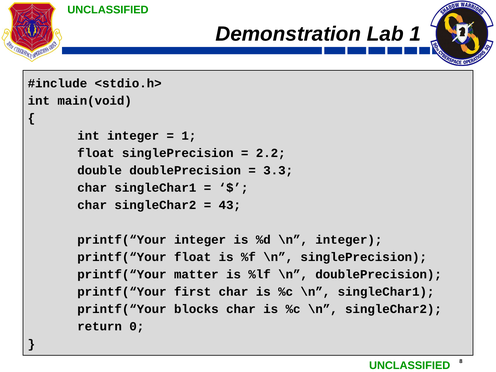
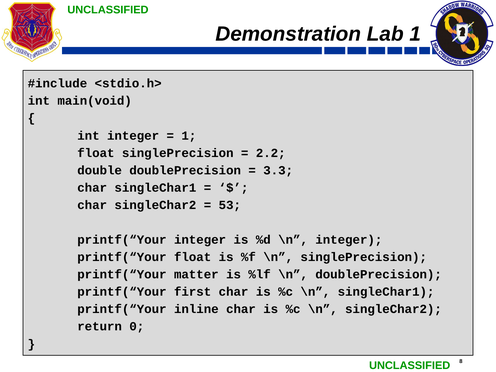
43: 43 -> 53
blocks: blocks -> inline
